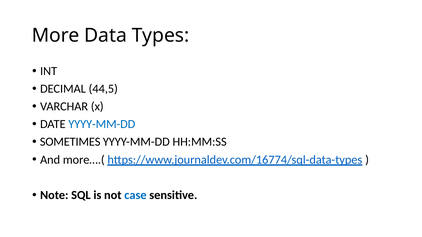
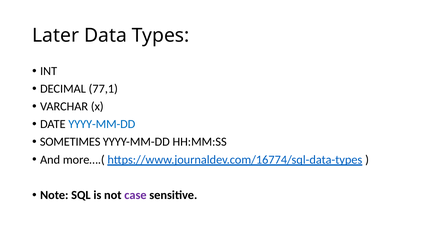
More: More -> Later
44,5: 44,5 -> 77,1
case colour: blue -> purple
